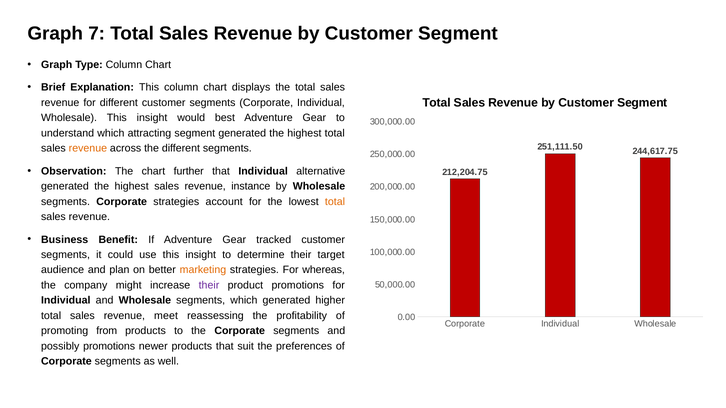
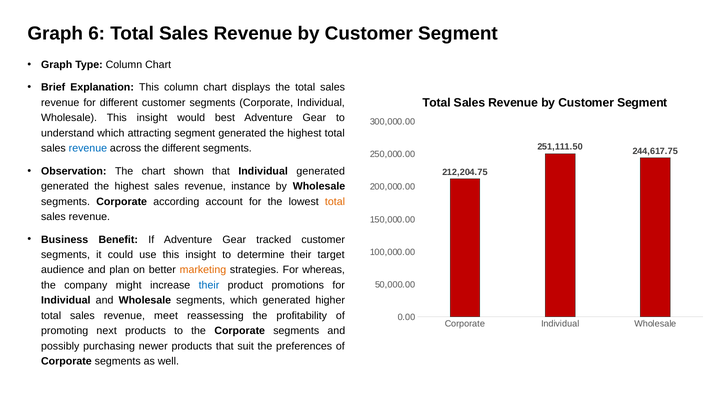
7: 7 -> 6
revenue at (88, 148) colour: orange -> blue
further: further -> shown
Individual alternative: alternative -> generated
Corporate strategies: strategies -> according
their at (209, 285) colour: purple -> blue
from: from -> next
possibly promotions: promotions -> purchasing
